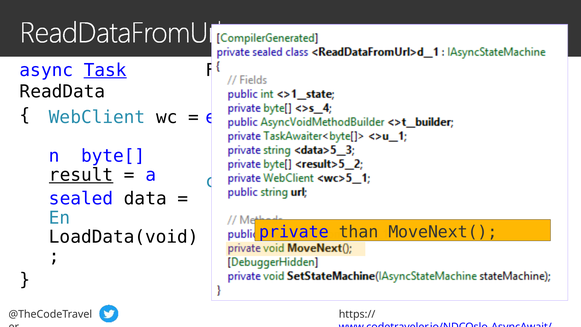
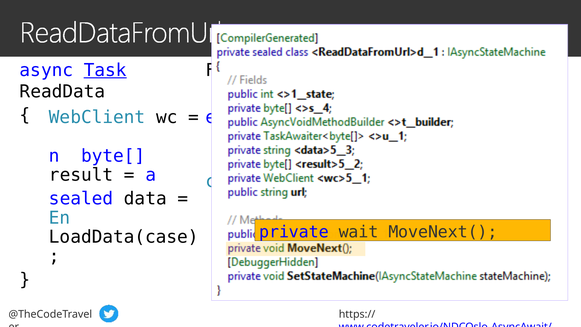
result underline: present -> none
private than: than -> wait
LoadData(void: LoadData(void -> LoadData(case
